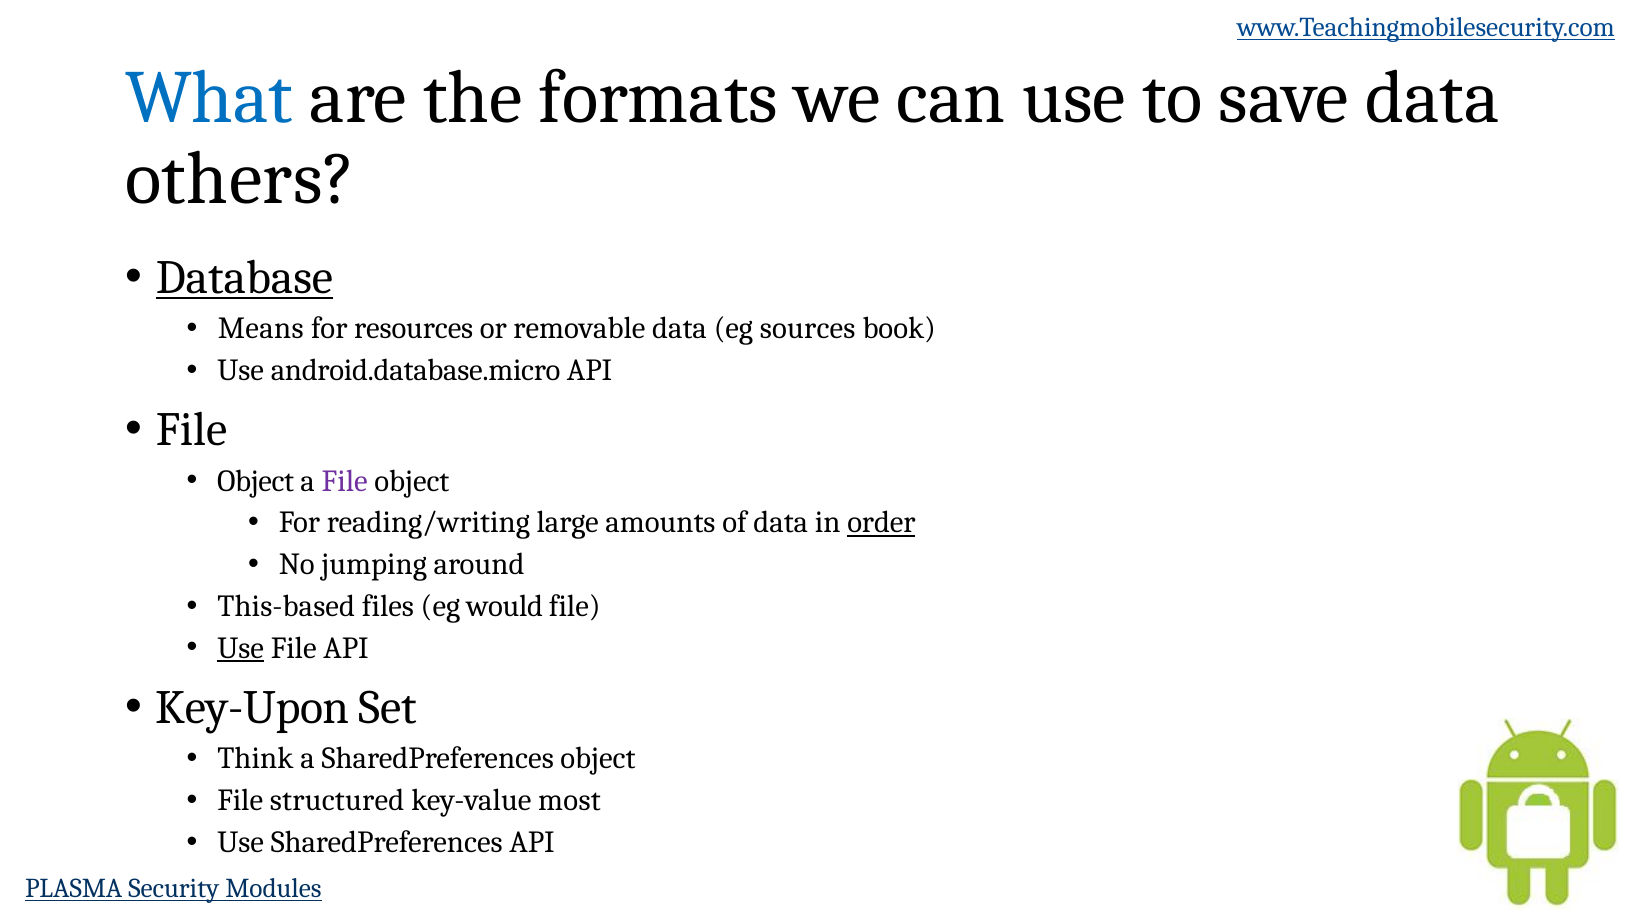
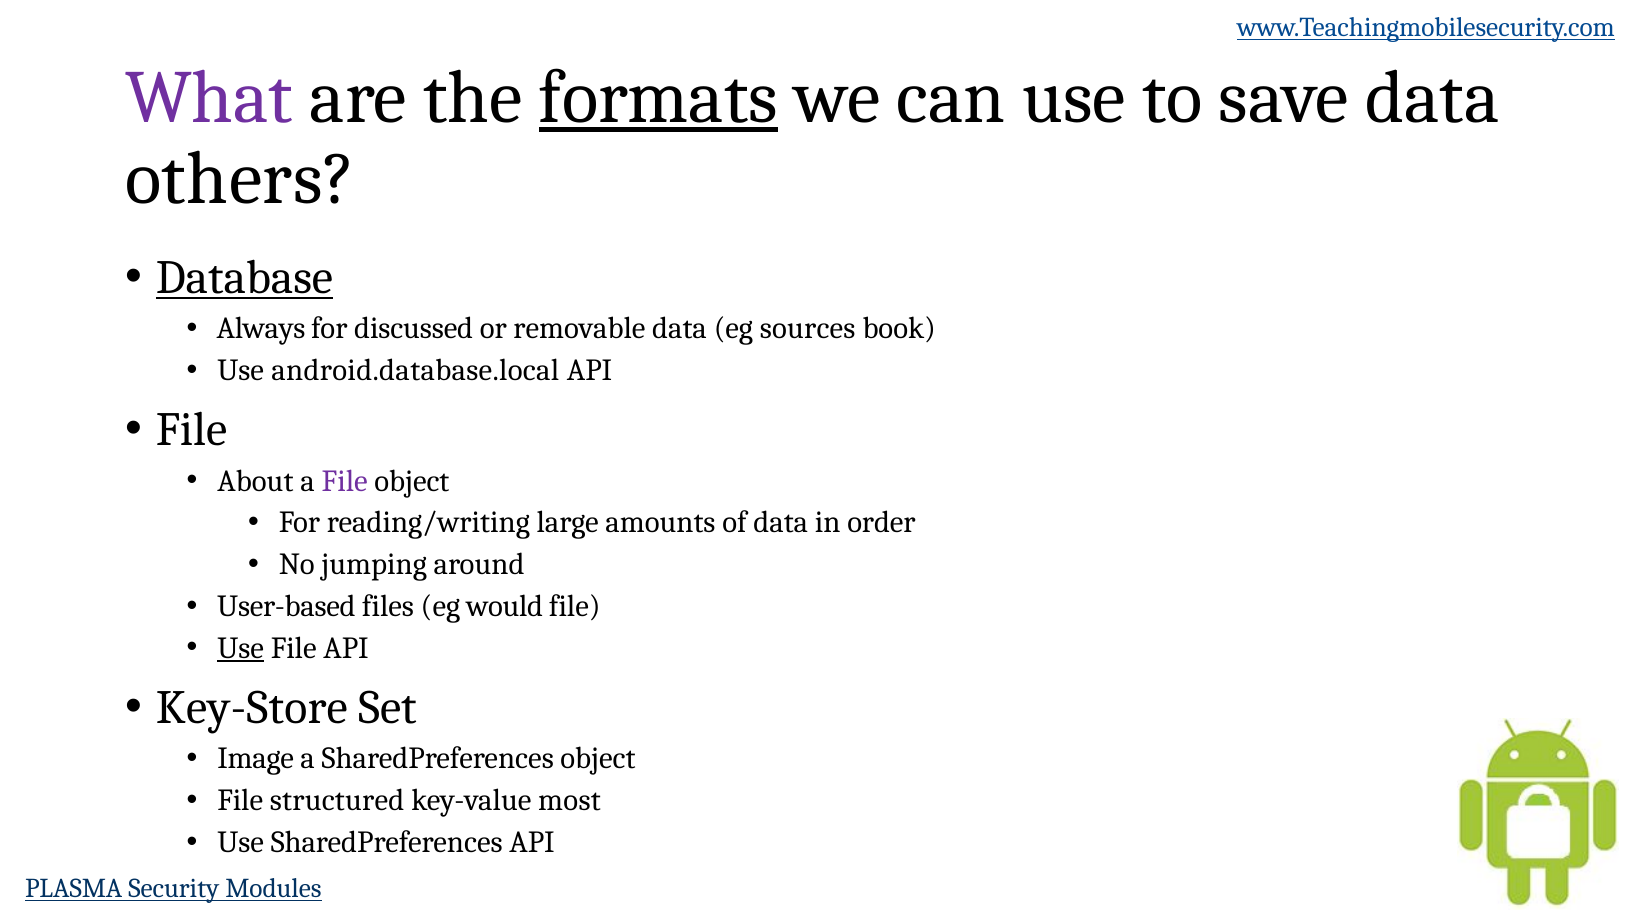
What colour: blue -> purple
formats underline: none -> present
Means: Means -> Always
resources: resources -> discussed
android.database.micro: android.database.micro -> android.database.local
Object at (256, 481): Object -> About
order underline: present -> none
This-based: This-based -> User-based
Key-Upon: Key-Upon -> Key-Store
Think: Think -> Image
